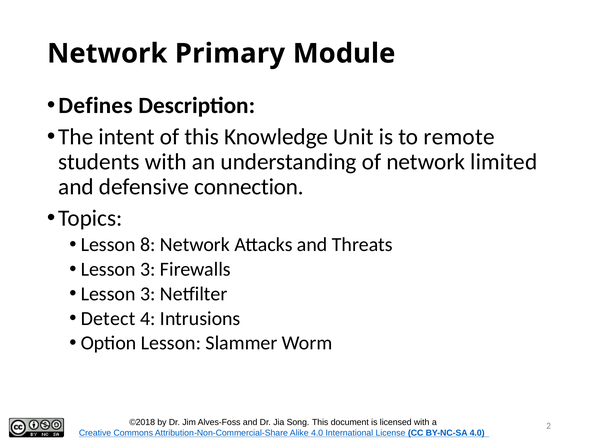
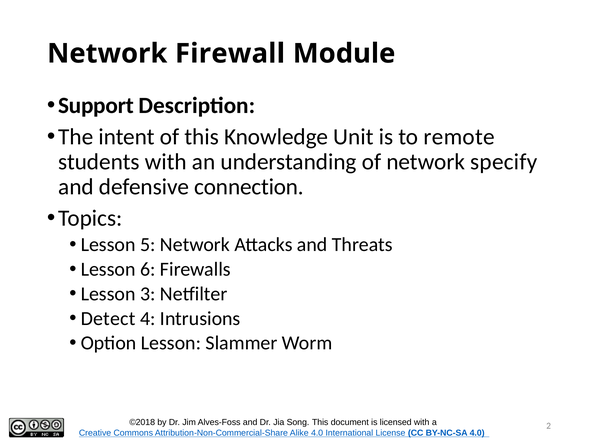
Primary: Primary -> Firewall
Defines: Defines -> Support
limited: limited -> specify
8: 8 -> 5
3 at (148, 270): 3 -> 6
